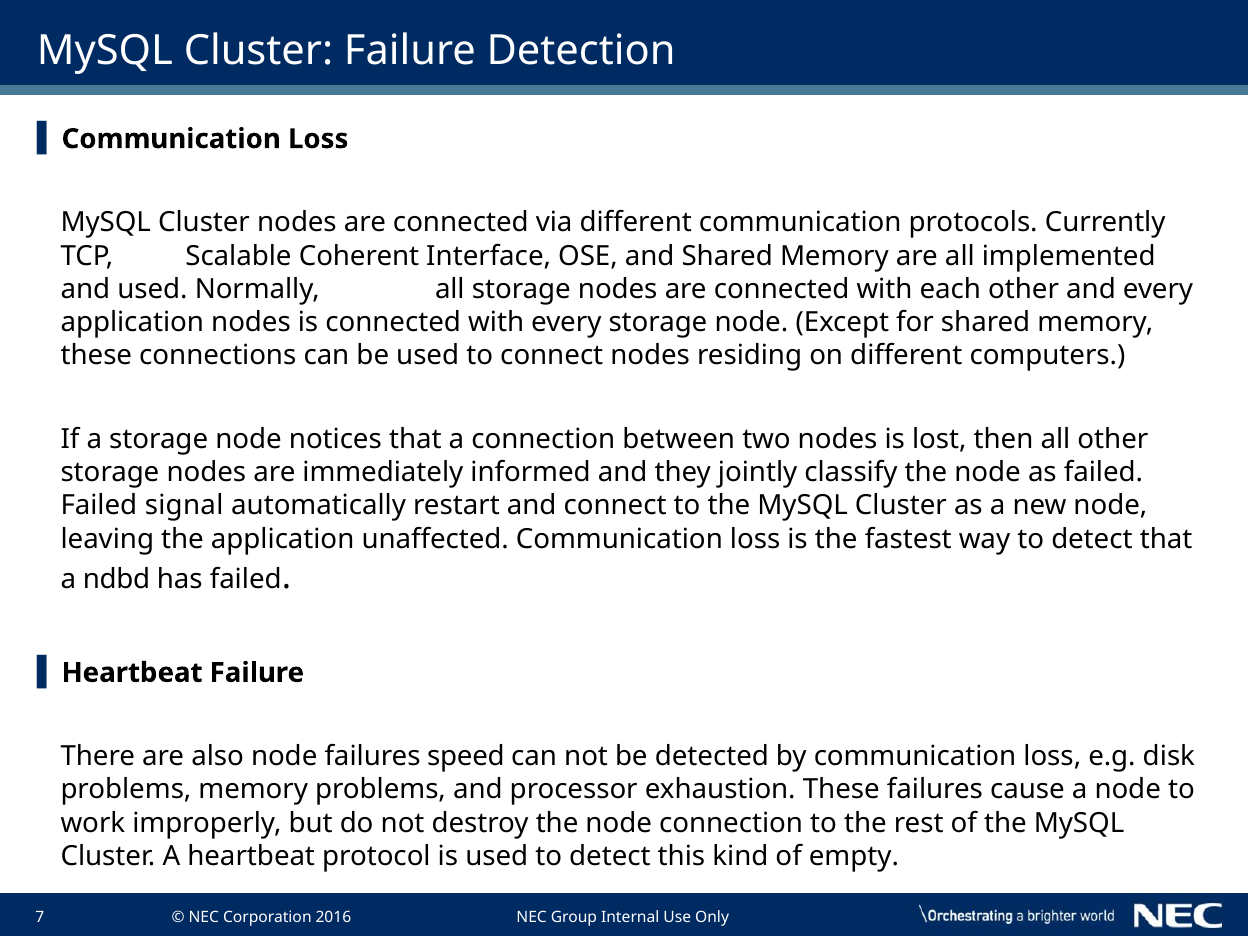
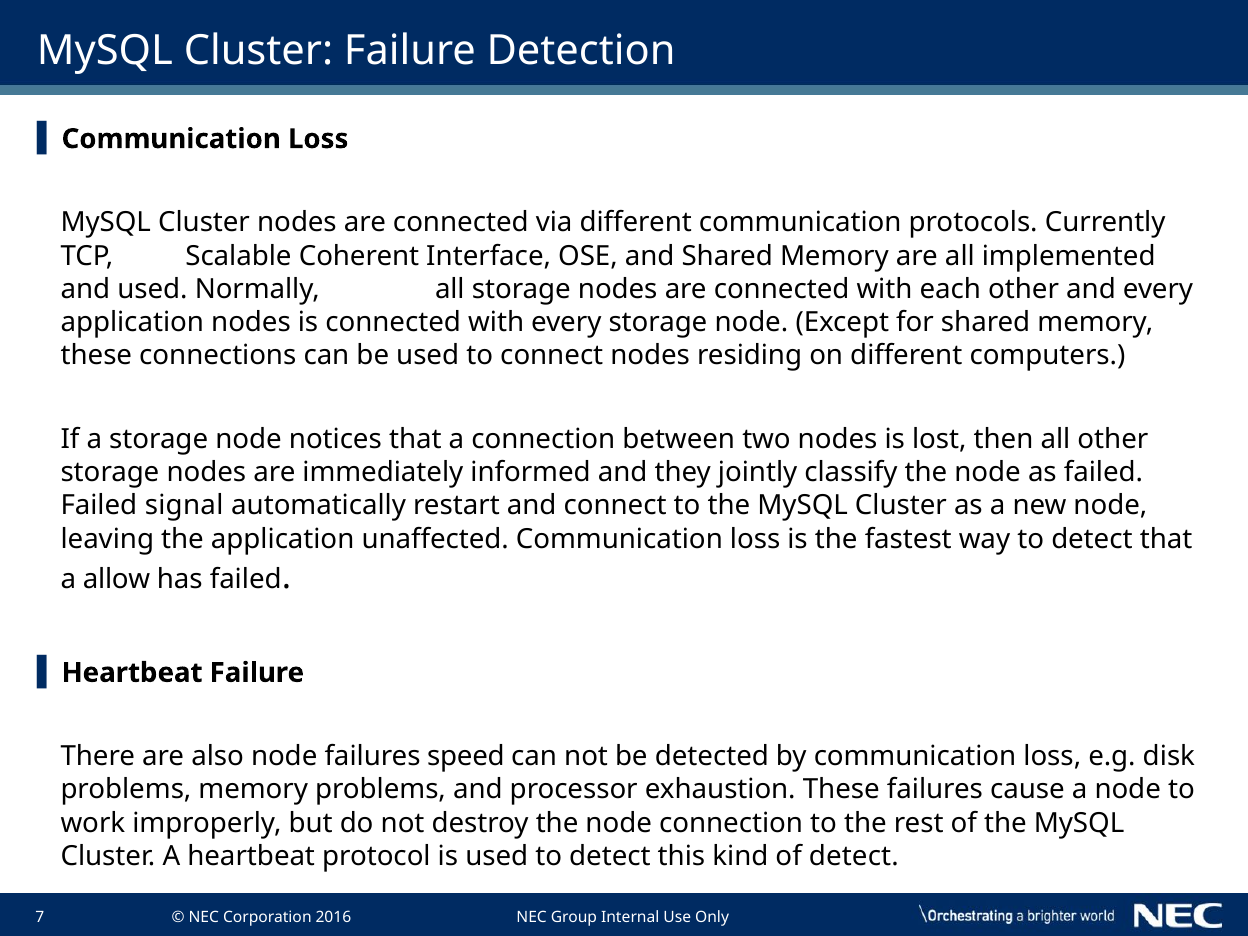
ndbd: ndbd -> allow
of empty: empty -> detect
